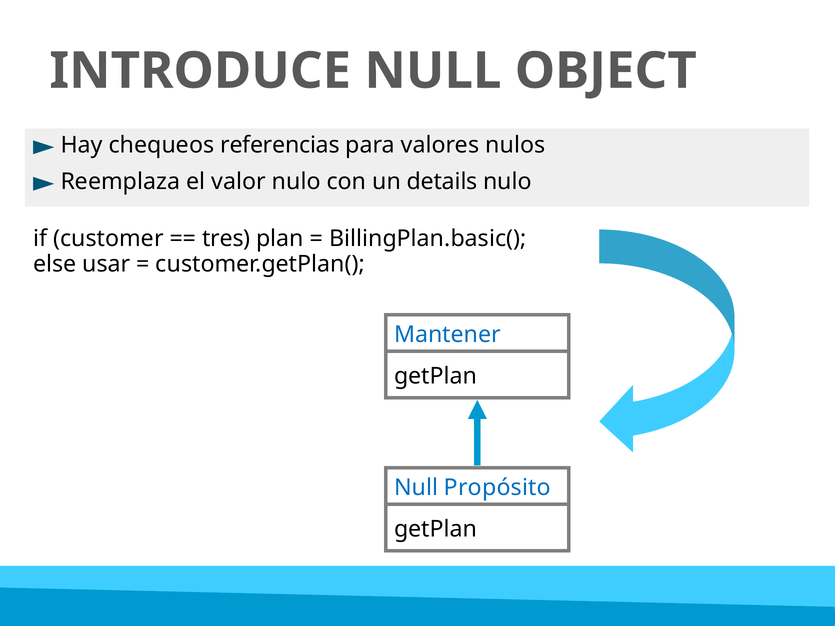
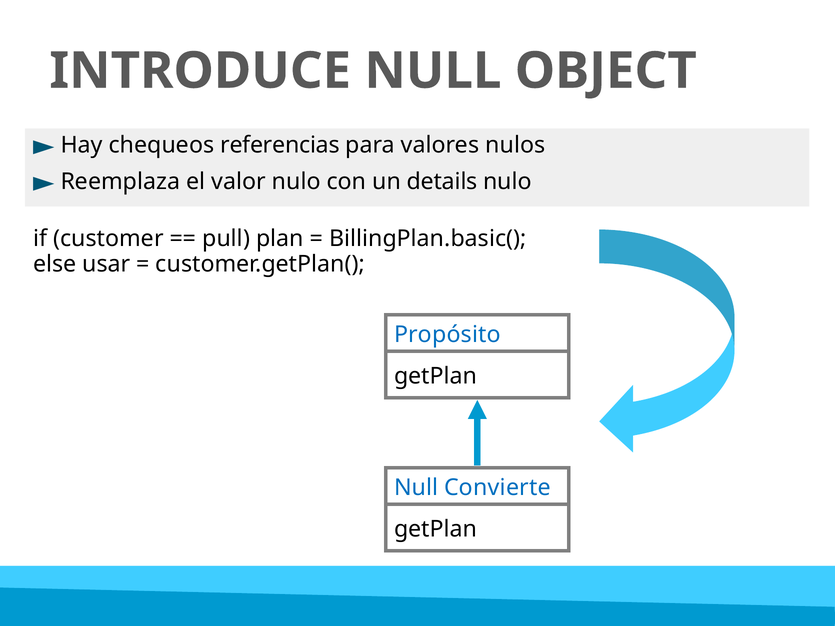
tres: tres -> pull
Mantener: Mantener -> Propósito
Propósito: Propósito -> Convierte
